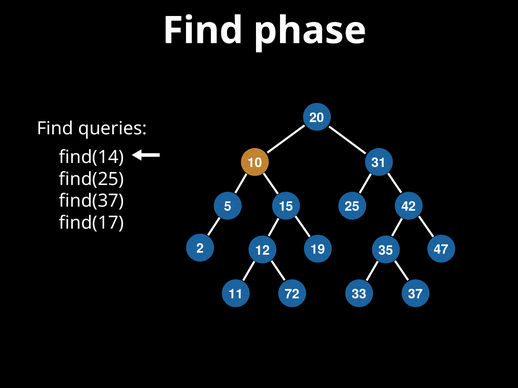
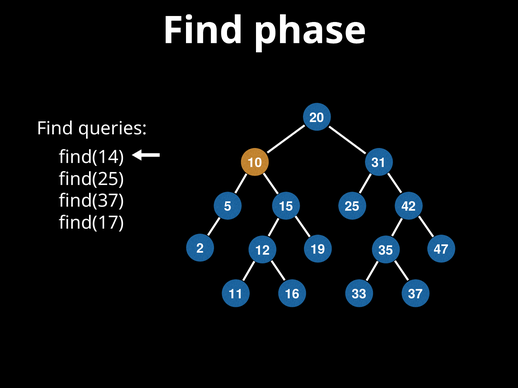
72: 72 -> 16
